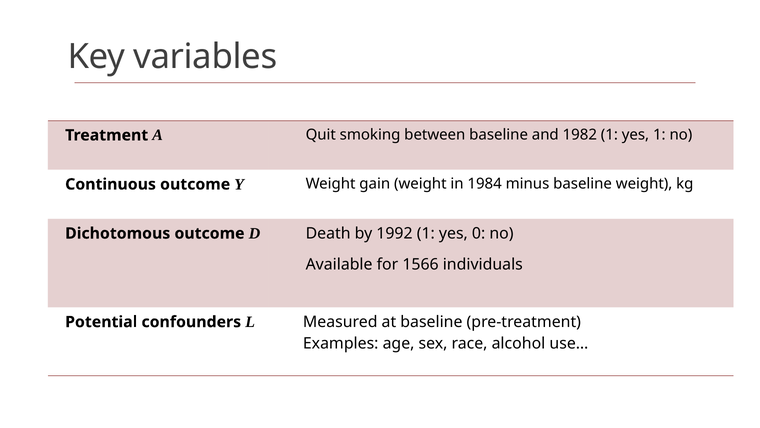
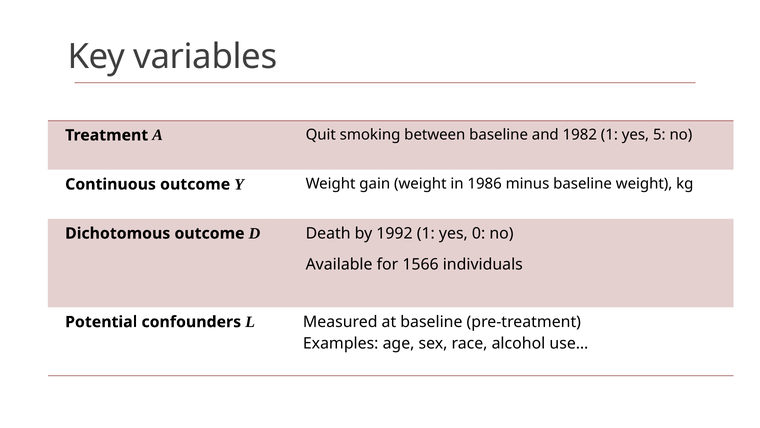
yes 1: 1 -> 5
1984: 1984 -> 1986
